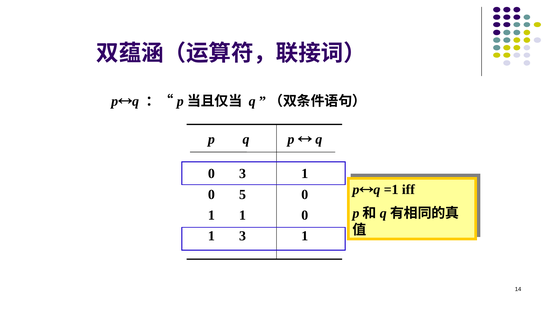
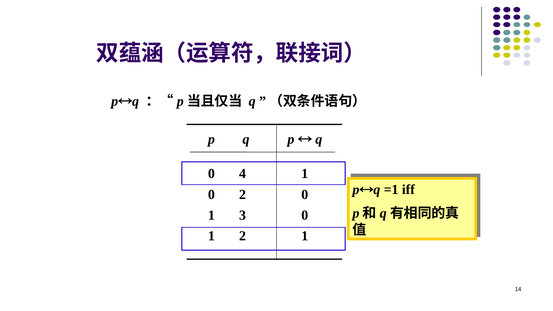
0 3: 3 -> 4
0 5: 5 -> 2
1 at (243, 215): 1 -> 3
1 3: 3 -> 2
